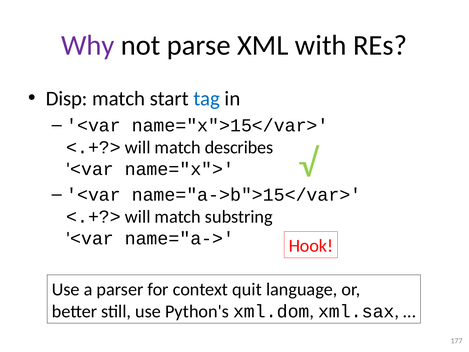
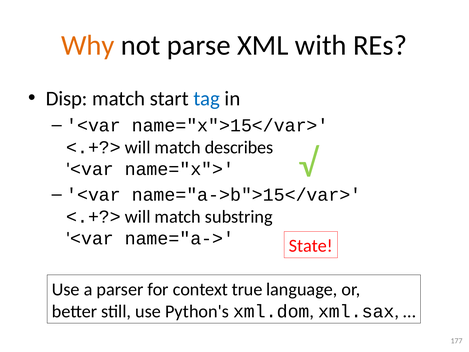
Why colour: purple -> orange
Hook: Hook -> State
quit: quit -> true
